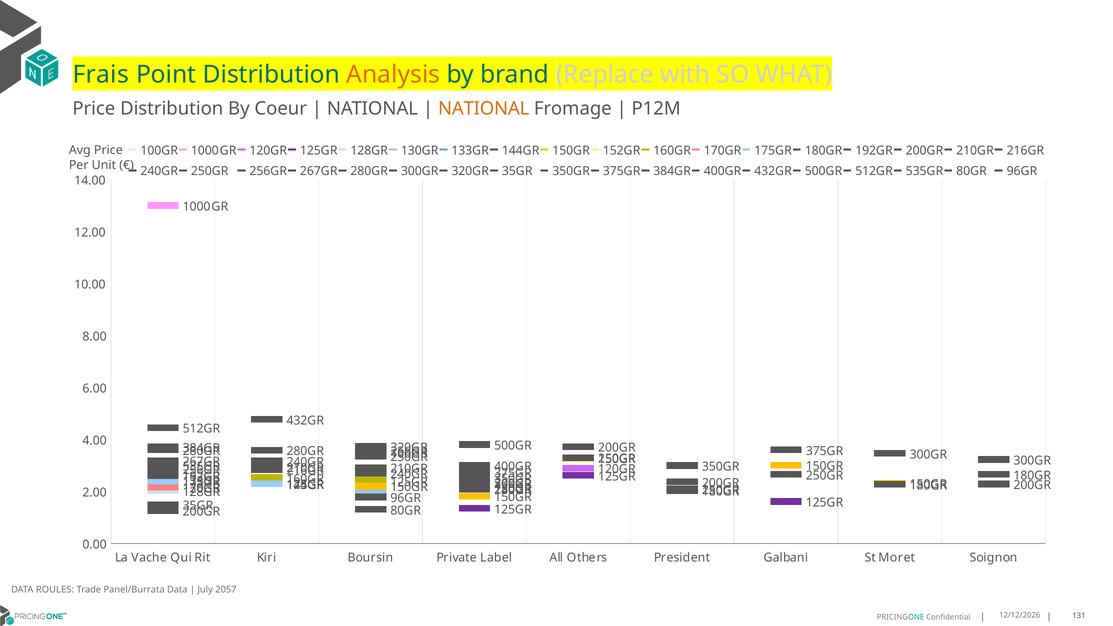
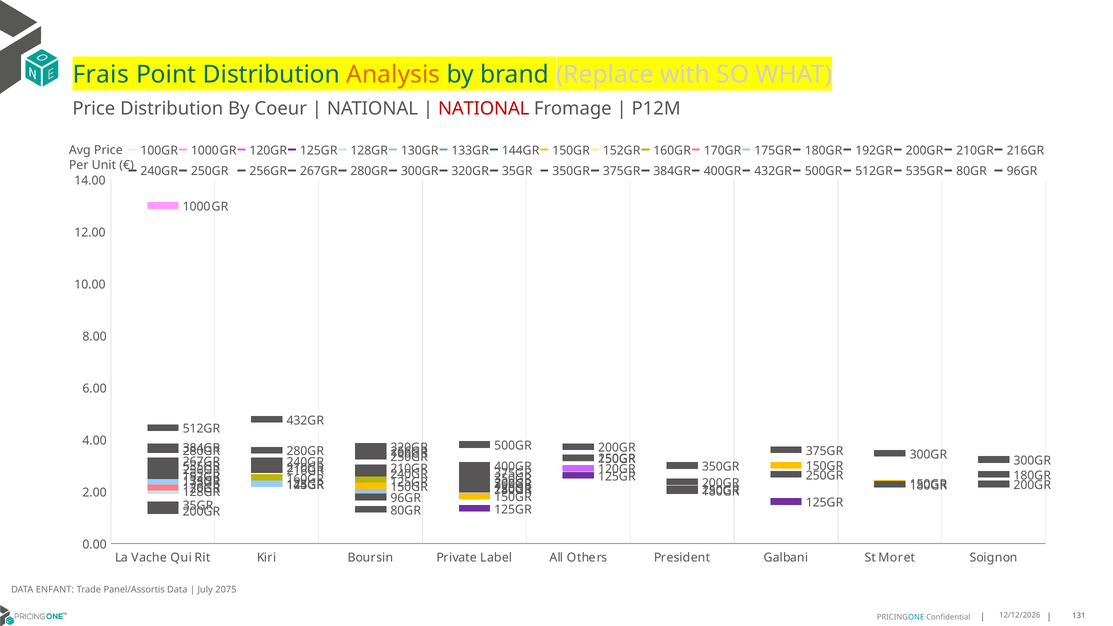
NATIONAL at (484, 109) colour: orange -> red
ROULES: ROULES -> ENFANT
Panel/Burrata: Panel/Burrata -> Panel/Assortis
2057: 2057 -> 2075
